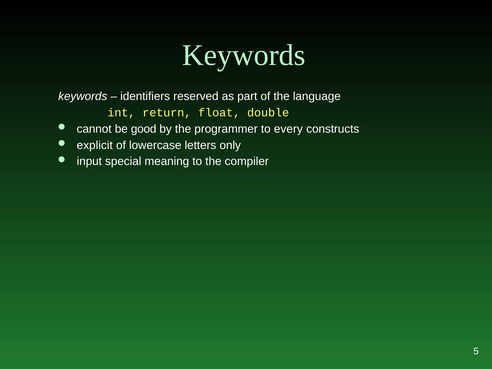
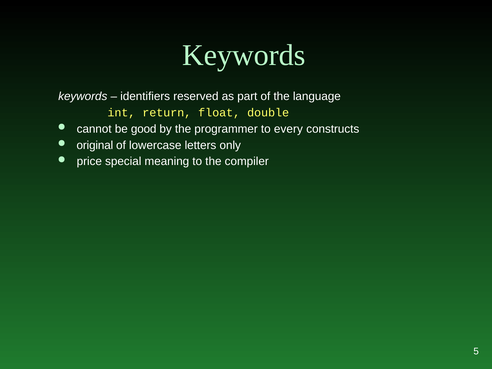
explicit: explicit -> original
input: input -> price
